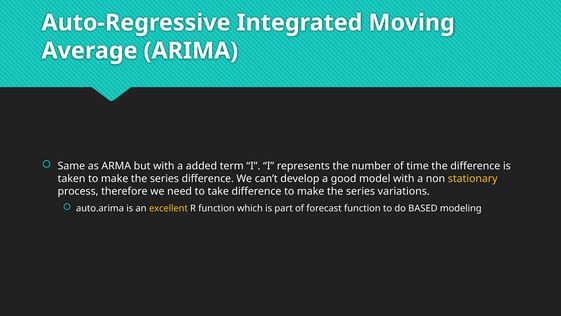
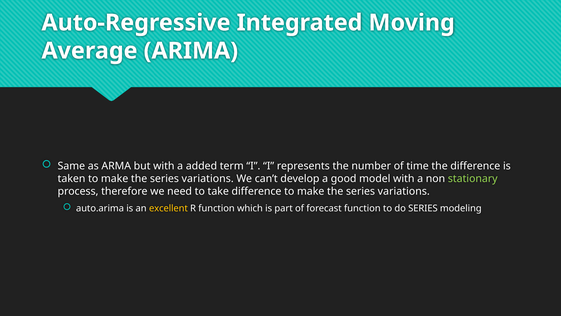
difference at (208, 178): difference -> variations
stationary colour: yellow -> light green
do BASED: BASED -> SERIES
